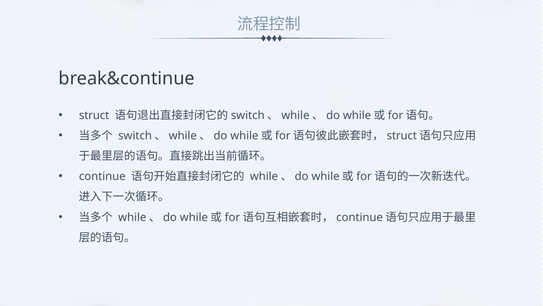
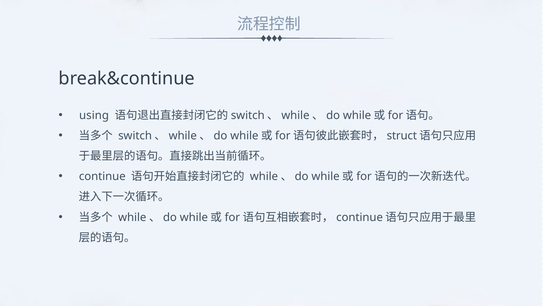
struct at (94, 115): struct -> using
